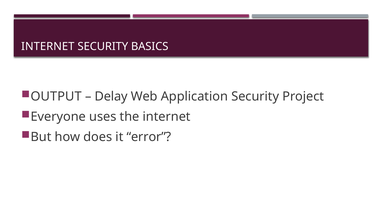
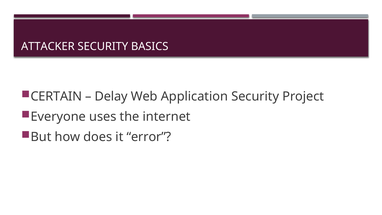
INTERNET at (48, 46): INTERNET -> ATTACKER
OUTPUT: OUTPUT -> CERTAIN
